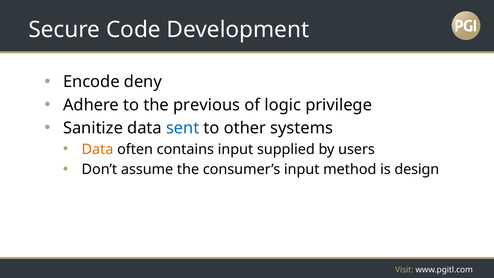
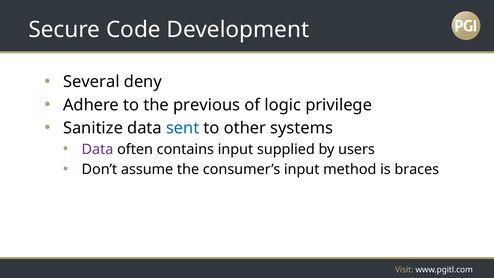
Encode: Encode -> Several
Data at (97, 149) colour: orange -> purple
design: design -> braces
